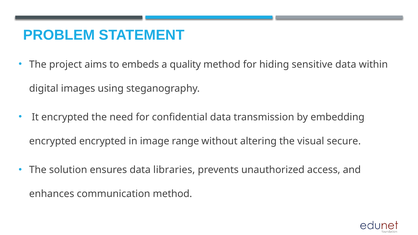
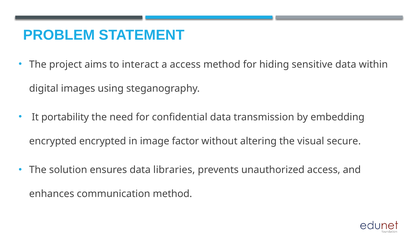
embeds: embeds -> interact
a quality: quality -> access
It encrypted: encrypted -> portability
range: range -> factor
